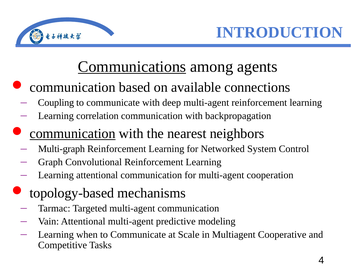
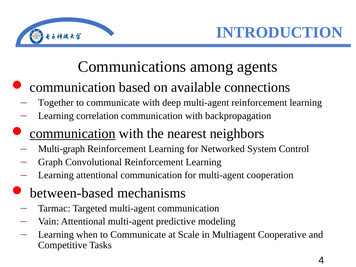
Communications underline: present -> none
Coupling: Coupling -> Together
topology-based: topology-based -> between-based
